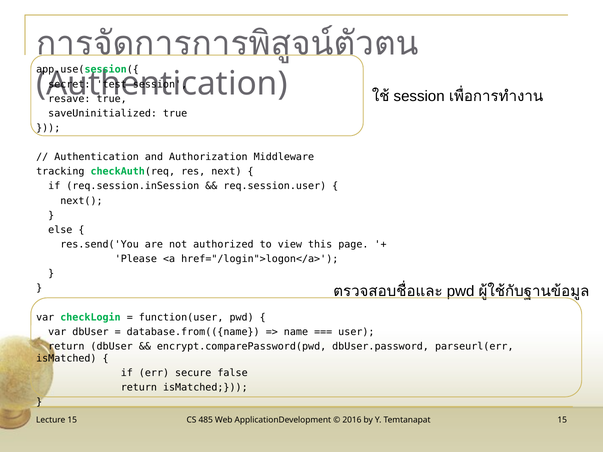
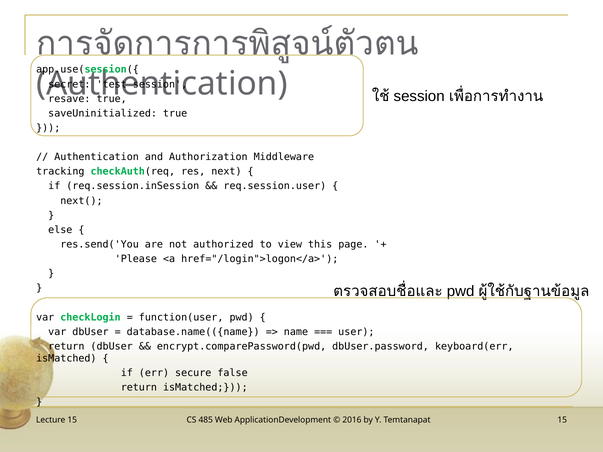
database.from(({name: database.from(({name -> database.name(({name
parseurl(err: parseurl(err -> keyboard(err
